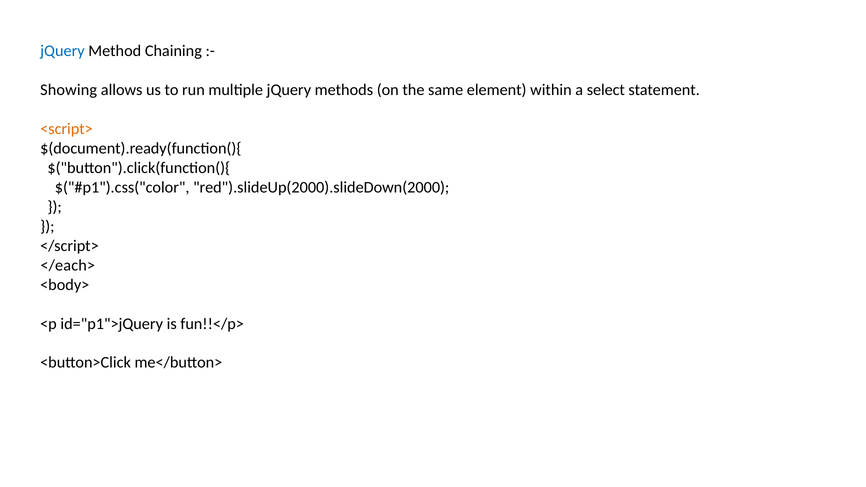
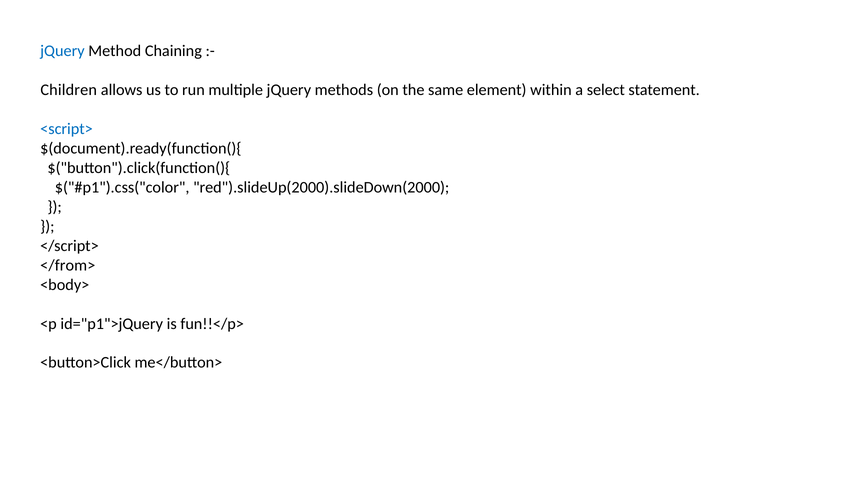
Showing: Showing -> Children
<script> colour: orange -> blue
</each>: </each> -> </from>
